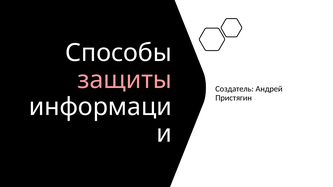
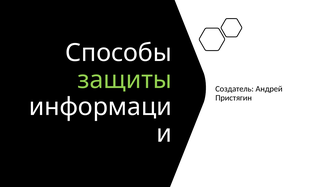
защиты colour: pink -> light green
